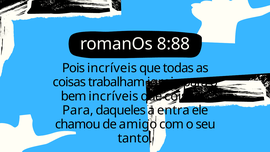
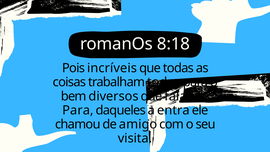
8:88: 8:88 -> 8:18
trabalham igreja: igreja -> todas
bem incríveis: incríveis -> diversos
que coisas: coisas -> falava
tanto: tanto -> visita
